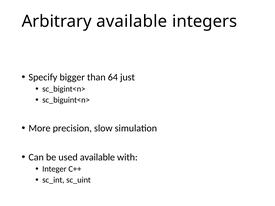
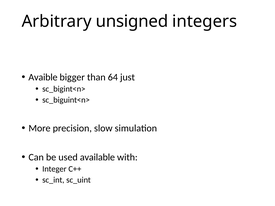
Arbitrary available: available -> unsigned
Specify: Specify -> Avaible
